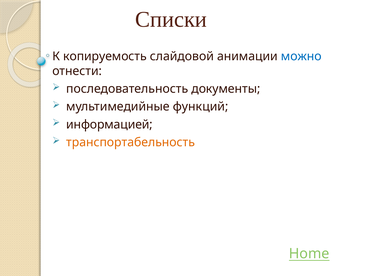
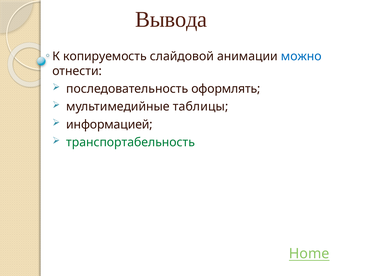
Списки: Списки -> Вывода
документы: документы -> оформлять
функций: функций -> таблицы
транспортабельность colour: orange -> green
